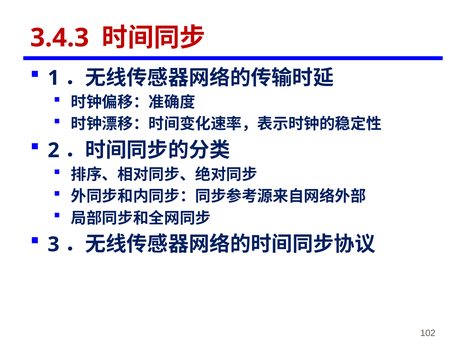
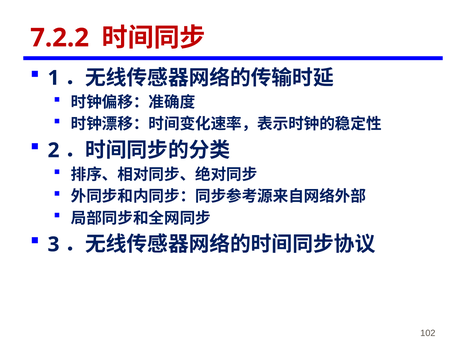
3.4.3: 3.4.3 -> 7.2.2
